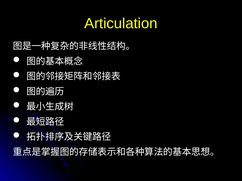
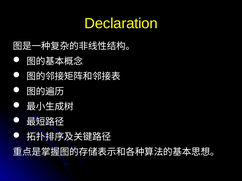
Articulation: Articulation -> Declaration
